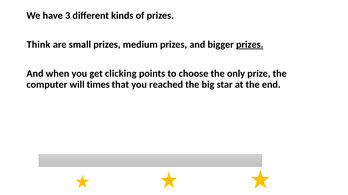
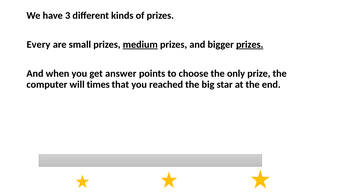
Think: Think -> Every
medium underline: none -> present
clicking: clicking -> answer
